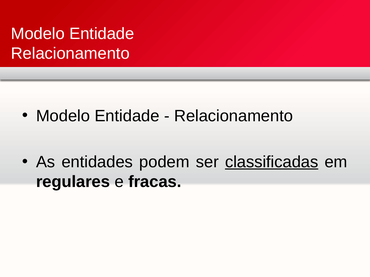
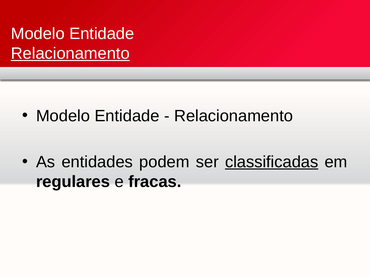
Relacionamento at (70, 53) underline: none -> present
